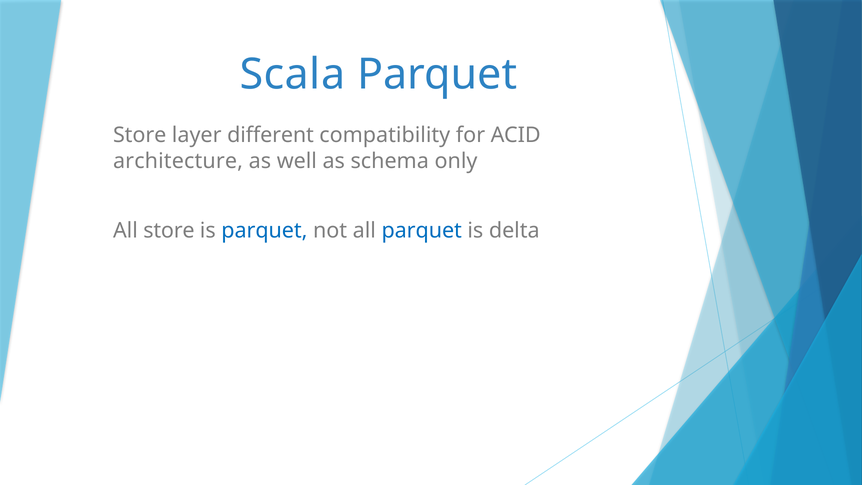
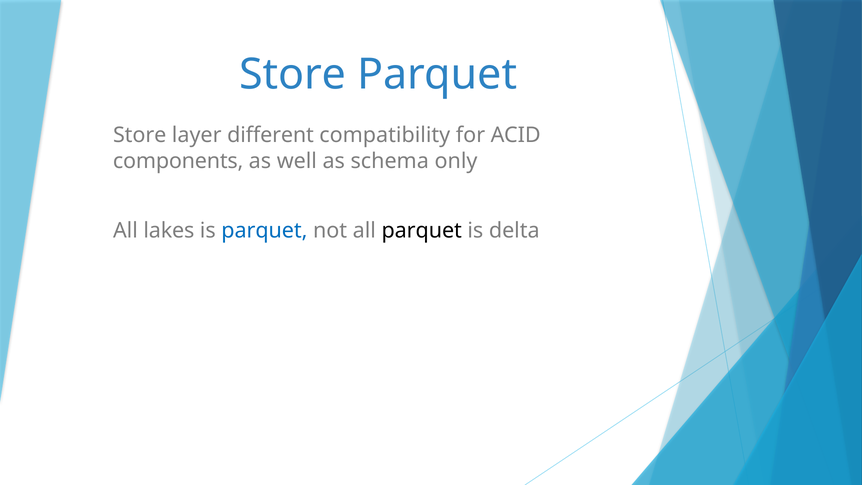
Scala at (292, 75): Scala -> Store
architecture: architecture -> components
All store: store -> lakes
parquet at (422, 231) colour: blue -> black
